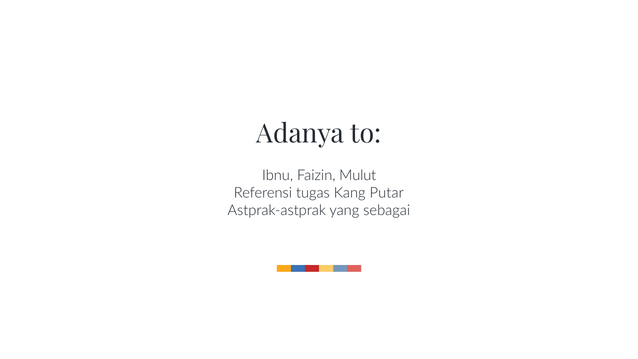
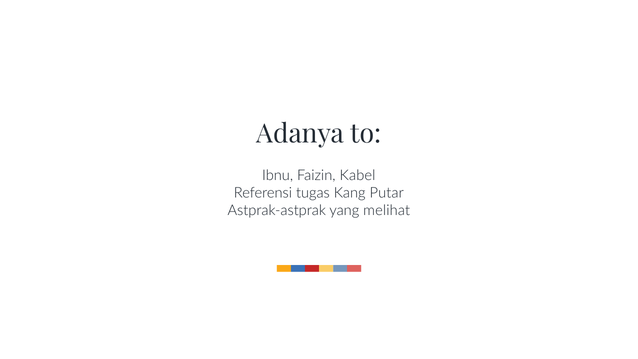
Mulut: Mulut -> Kabel
sebagai: sebagai -> melihat
